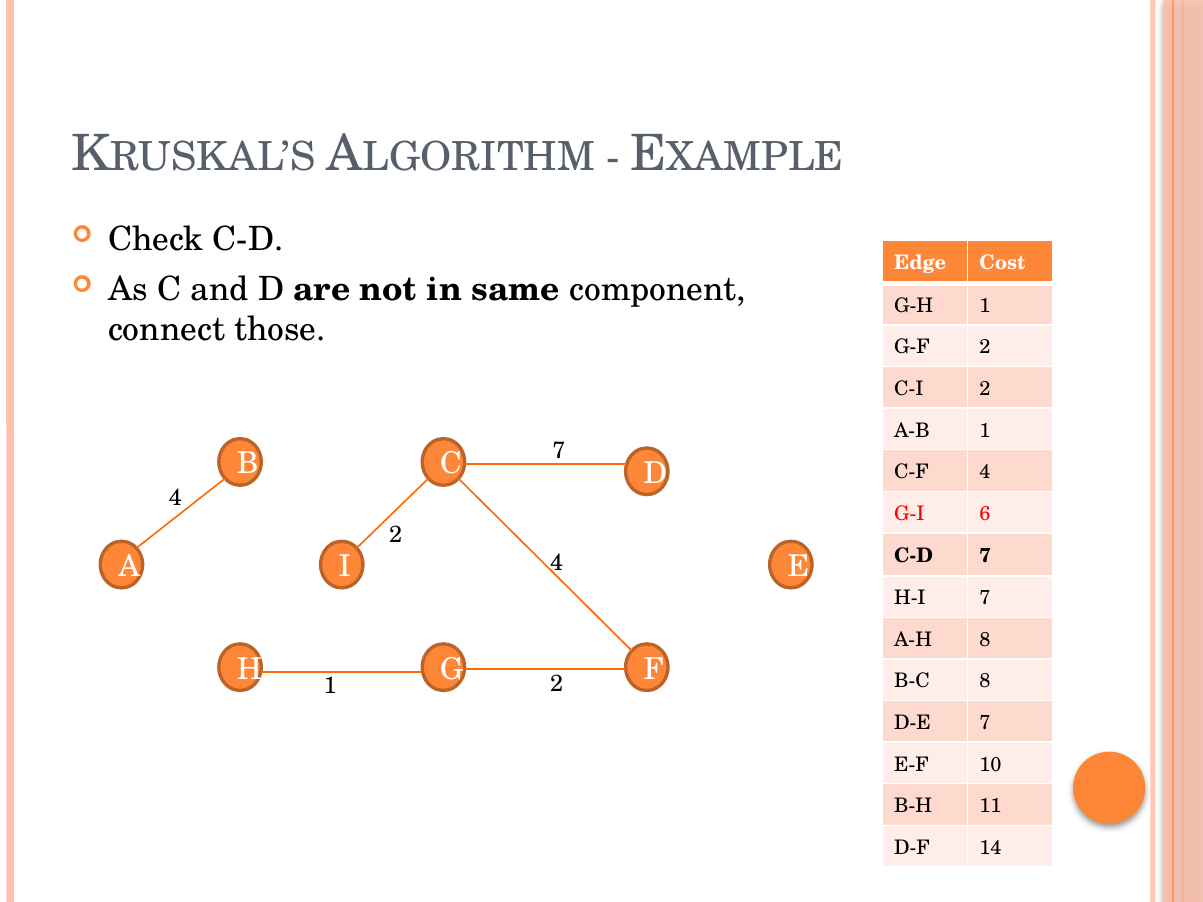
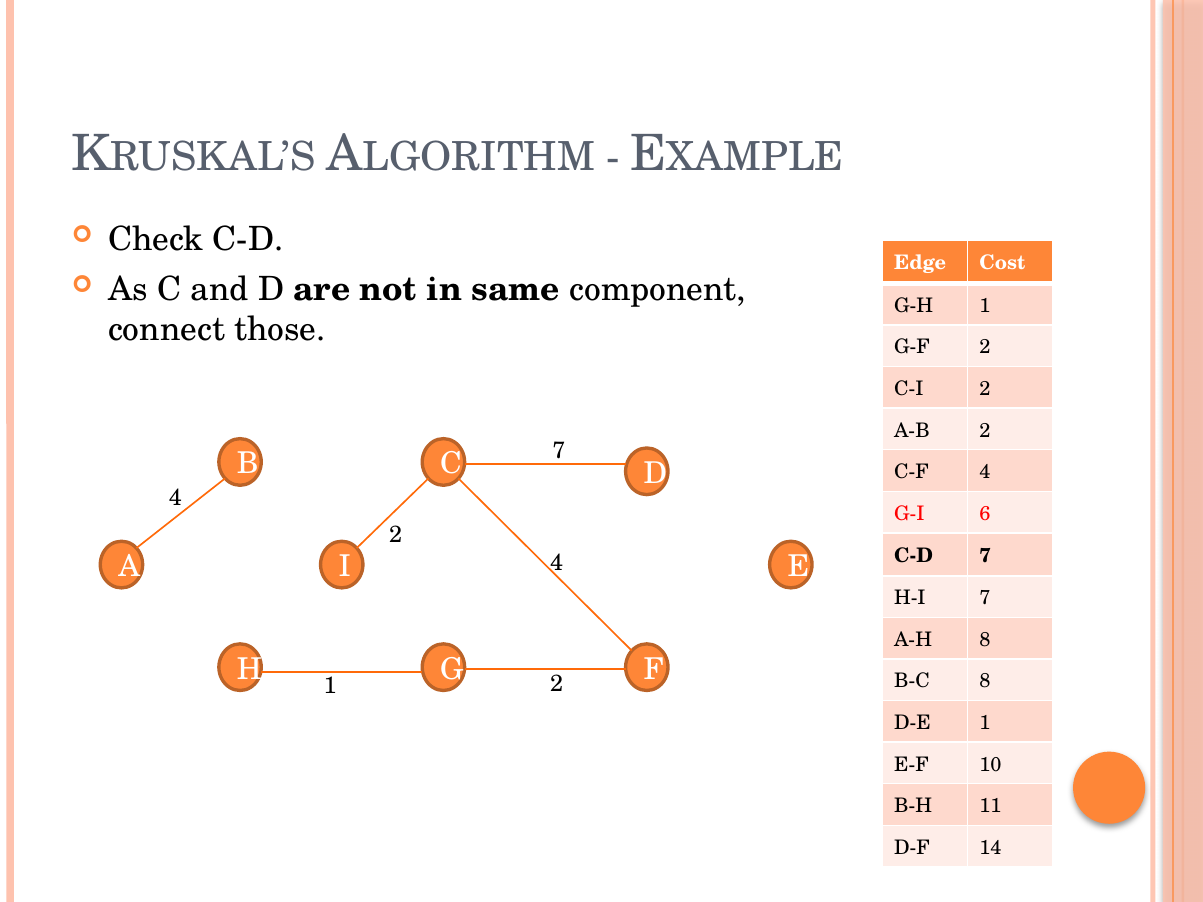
A-B 1: 1 -> 2
D-E 7: 7 -> 1
